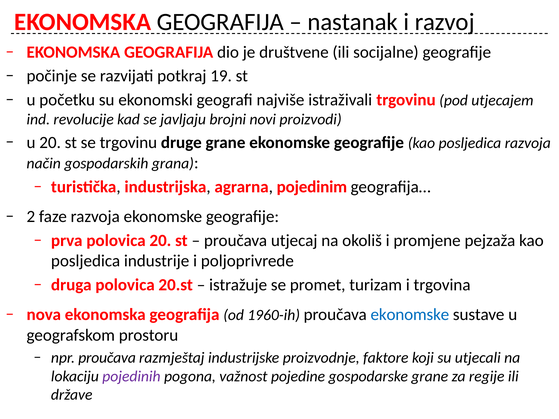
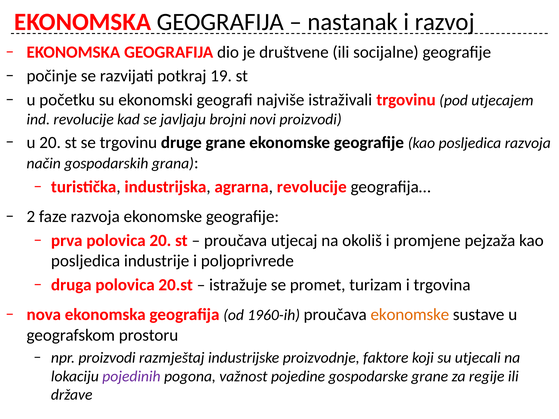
agrarna pojedinim: pojedinim -> revolucije
ekonomske at (410, 315) colour: blue -> orange
npr proučava: proučava -> proizvodi
